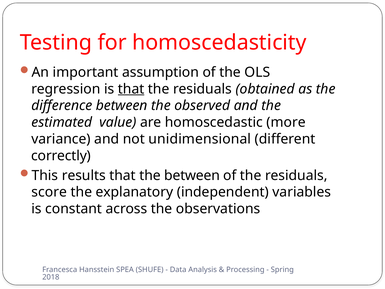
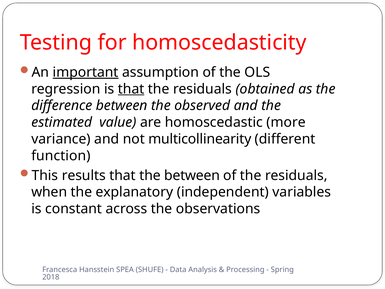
important underline: none -> present
unidimensional: unidimensional -> multicollinearity
correctly: correctly -> function
score: score -> when
